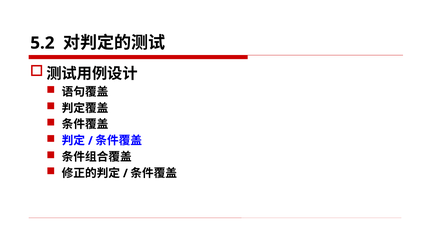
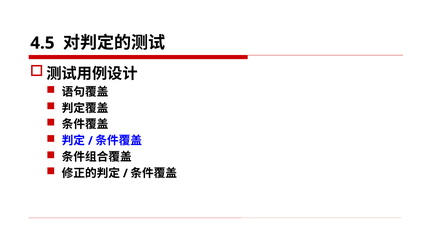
5.2: 5.2 -> 4.5
